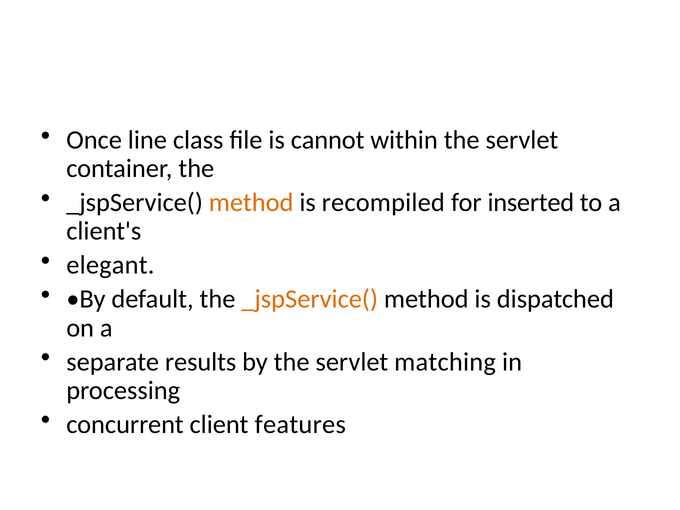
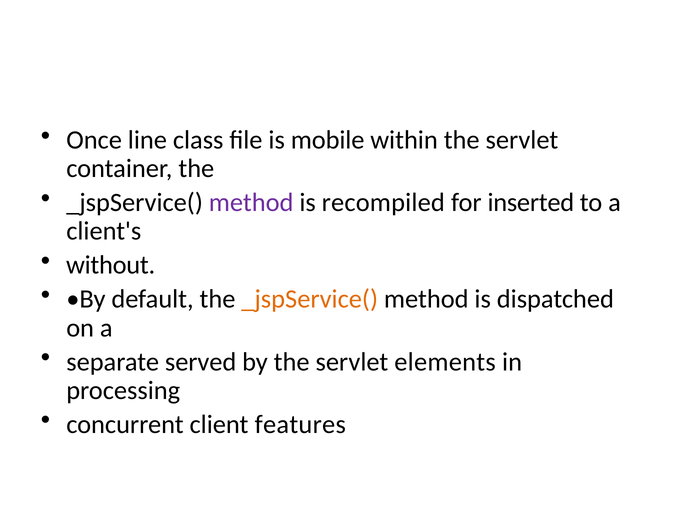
cannot: cannot -> mobile
method at (251, 203) colour: orange -> purple
elegant: elegant -> without
results: results -> served
matching: matching -> elements
